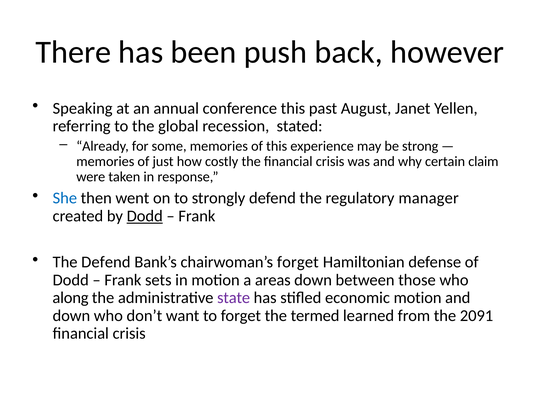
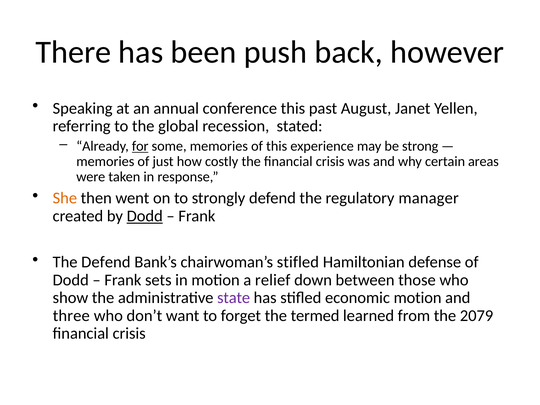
for underline: none -> present
claim: claim -> areas
She colour: blue -> orange
chairwoman’s forget: forget -> stifled
areas: areas -> relief
along: along -> show
down at (71, 316): down -> three
2091: 2091 -> 2079
